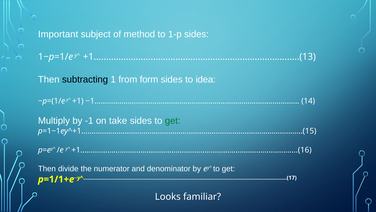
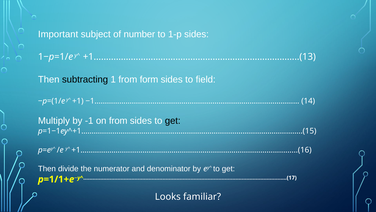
method: method -> number
idea: idea -> field
on take: take -> from
get at (173, 121) colour: green -> black
